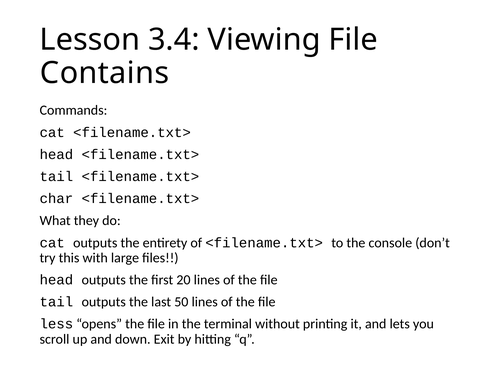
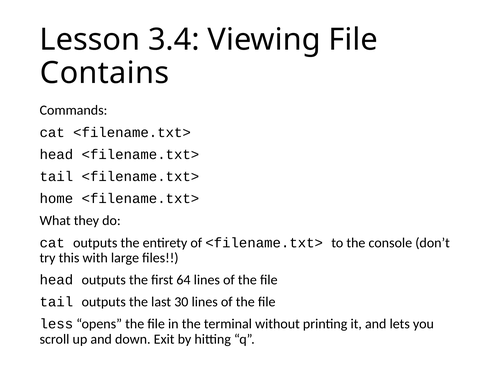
char: char -> home
20: 20 -> 64
50: 50 -> 30
